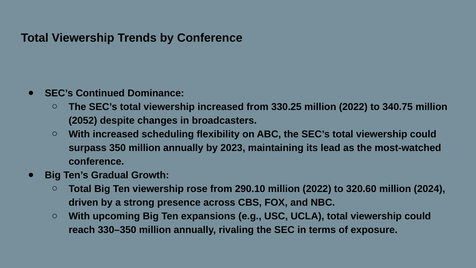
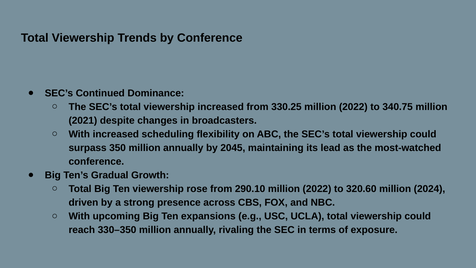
2052: 2052 -> 2021
2023: 2023 -> 2045
